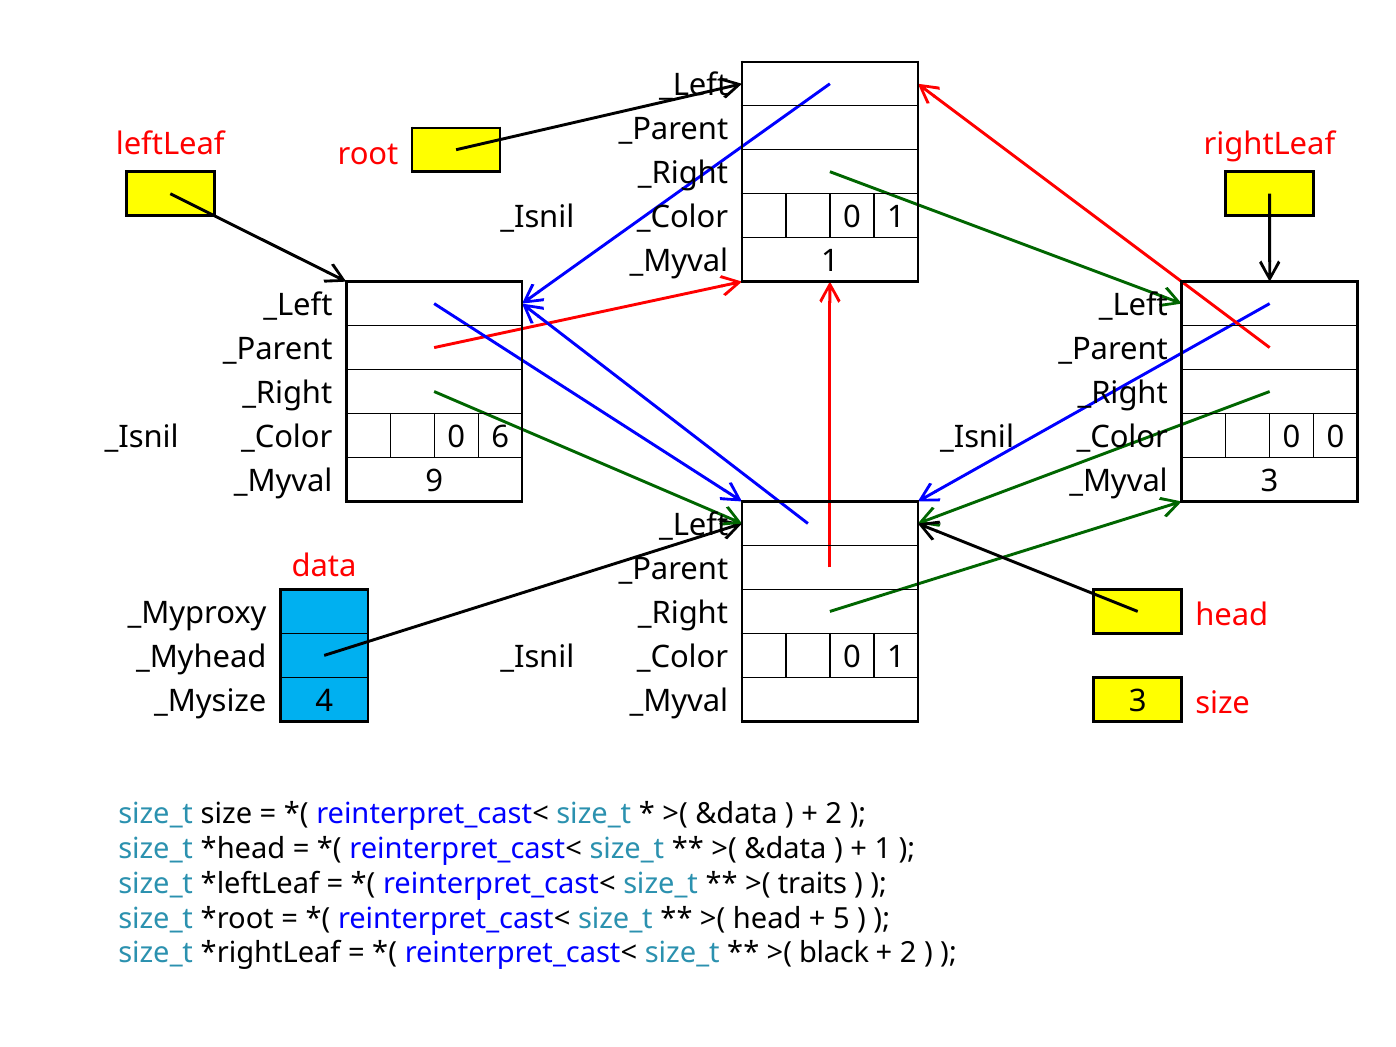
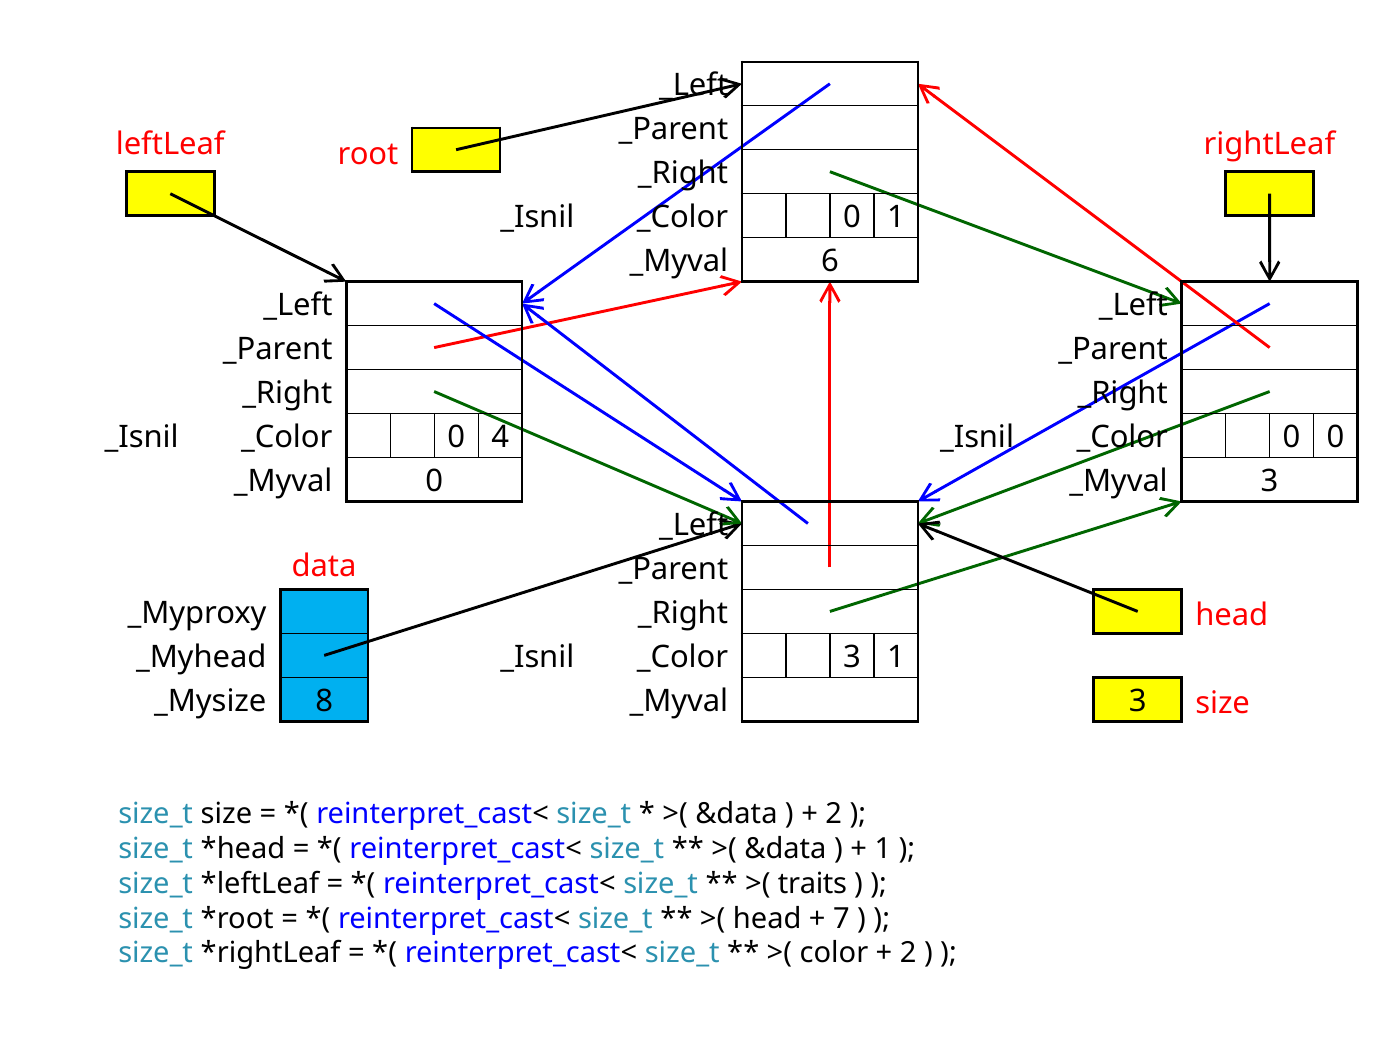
1 at (830, 261): 1 -> 6
6: 6 -> 4
9 at (434, 481): 9 -> 0
0 at (852, 657): 0 -> 3
4: 4 -> 8
5: 5 -> 7
black: black -> color
